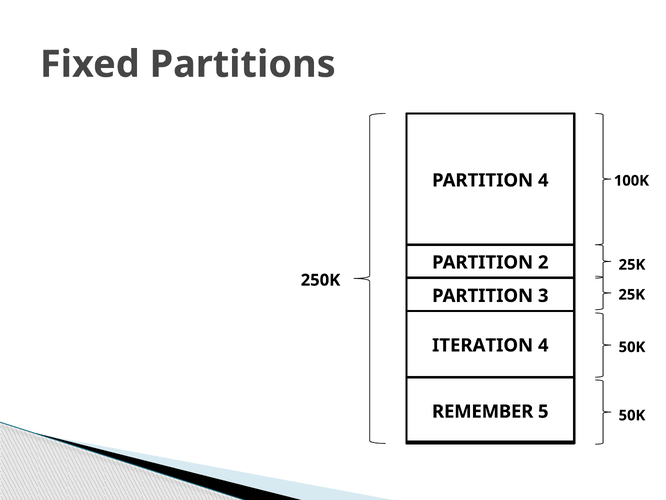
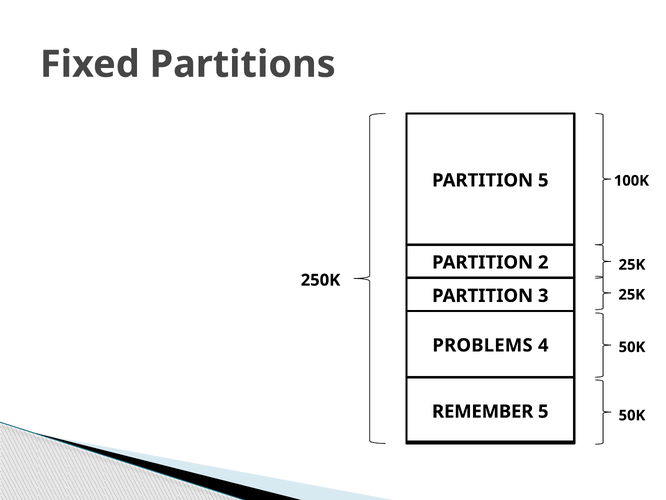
PARTITION 4: 4 -> 5
ITERATION: ITERATION -> PROBLEMS
